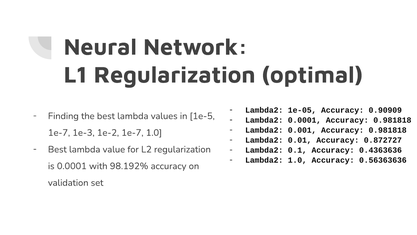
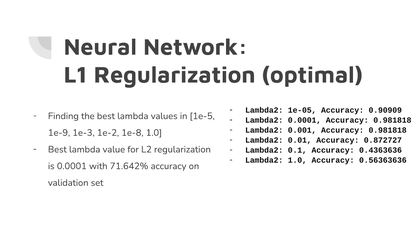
1e-7 at (59, 132): 1e-7 -> 1e-9
1e-2 1e-7: 1e-7 -> 1e-8
98.192%: 98.192% -> 71.642%
